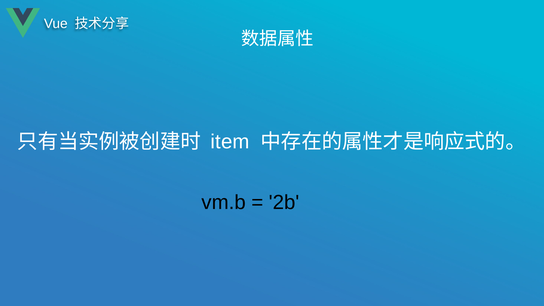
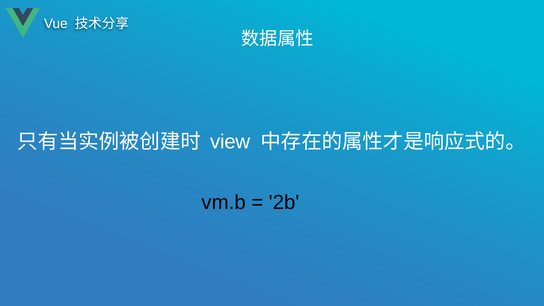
item: item -> view
